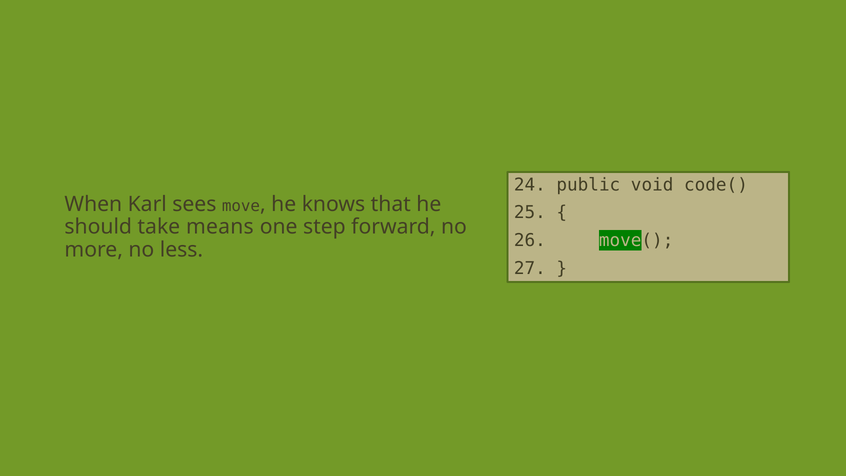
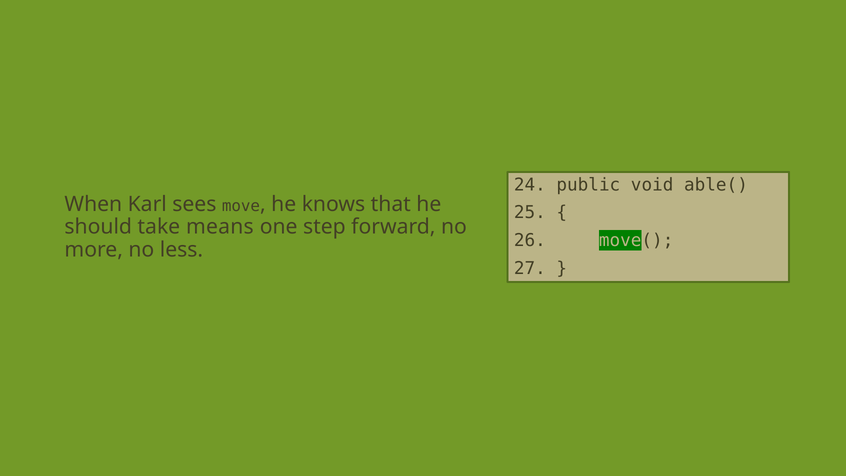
code(: code( -> able(
